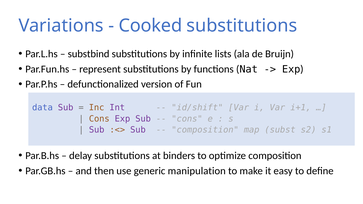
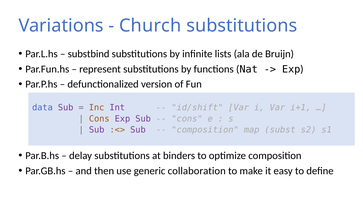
Cooked: Cooked -> Church
manipulation: manipulation -> collaboration
